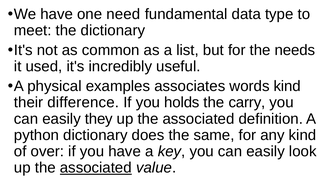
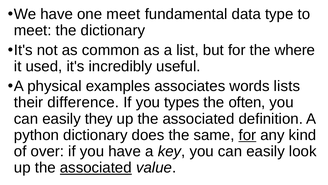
one need: need -> meet
needs: needs -> where
words kind: kind -> lists
holds: holds -> types
carry: carry -> often
for at (247, 135) underline: none -> present
